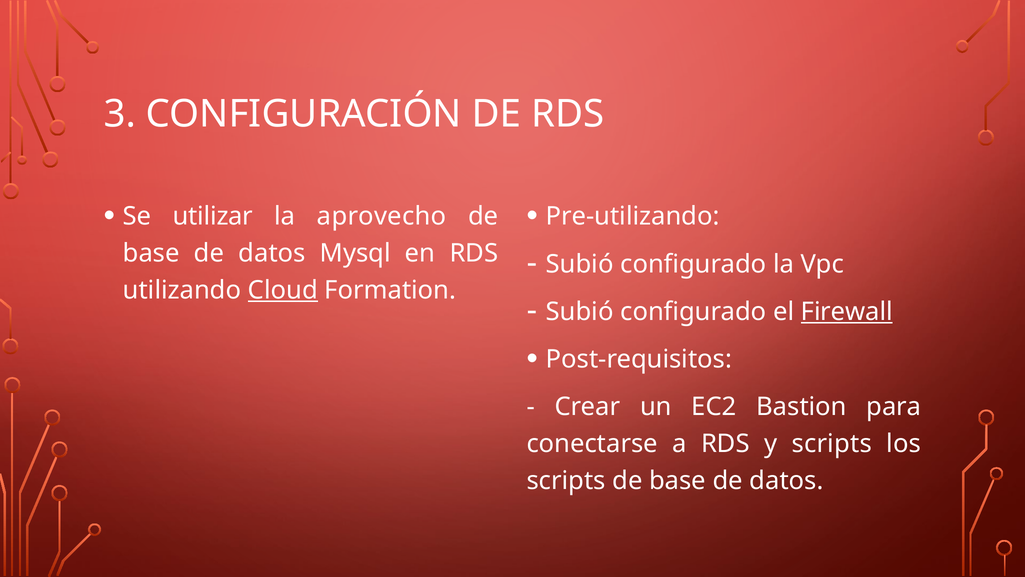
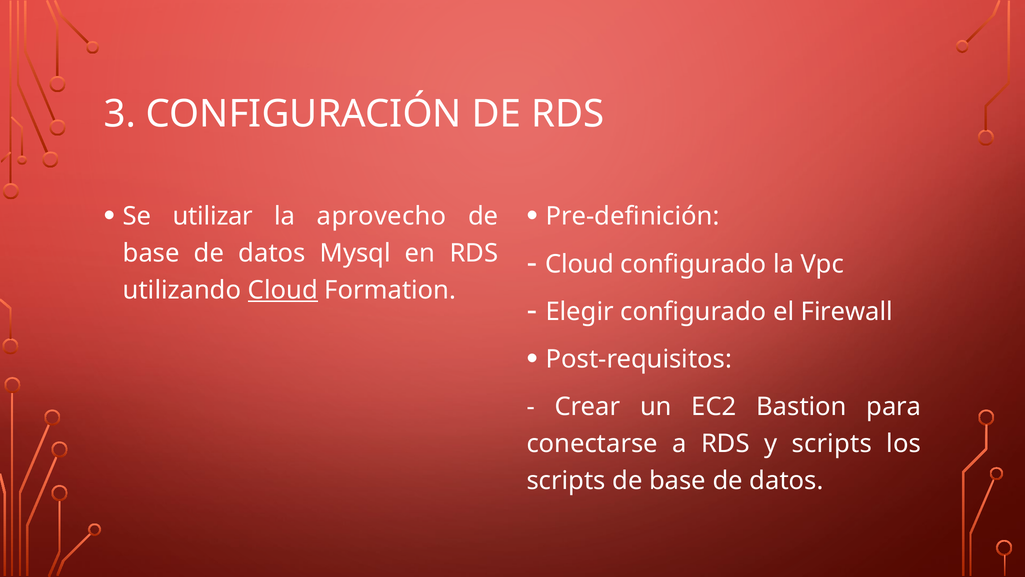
Pre-utilizando: Pre-utilizando -> Pre-definición
Subió at (580, 264): Subió -> Cloud
Subió at (580, 311): Subió -> Elegir
Firewall underline: present -> none
